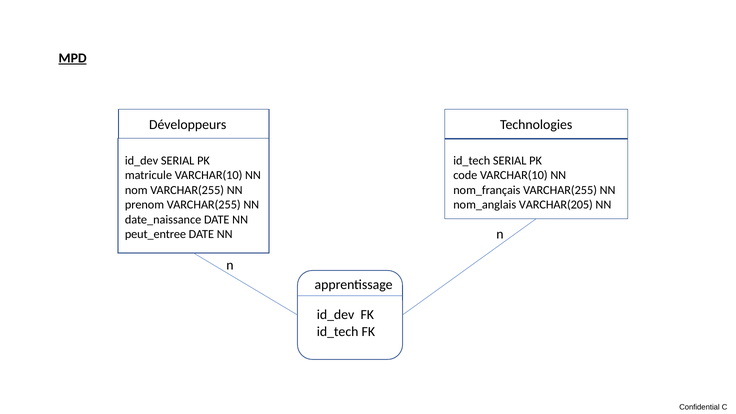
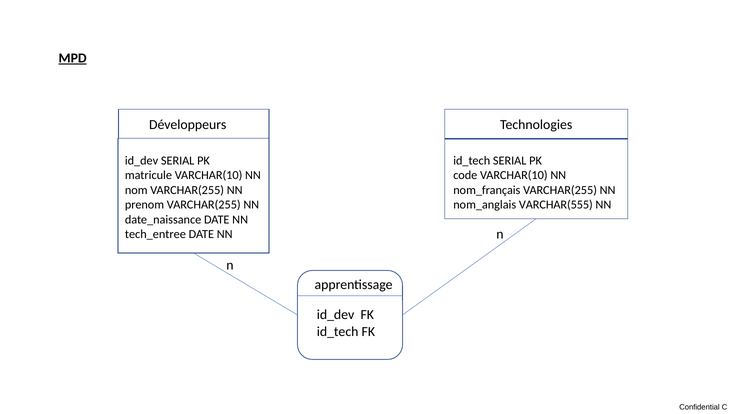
VARCHAR(205: VARCHAR(205 -> VARCHAR(555
peut_entree: peut_entree -> tech_entree
